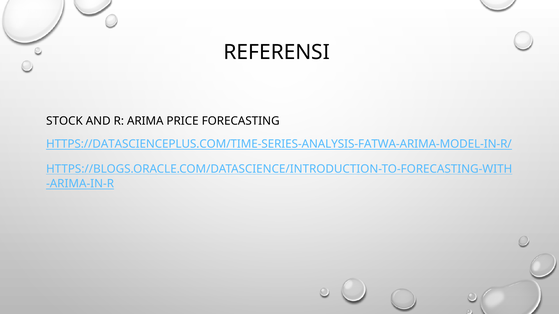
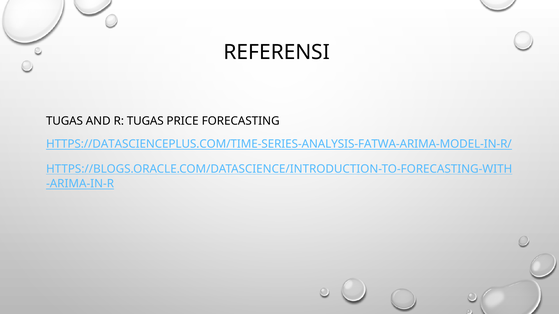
STOCK at (64, 121): STOCK -> TUGAS
R ARIMA: ARIMA -> TUGAS
